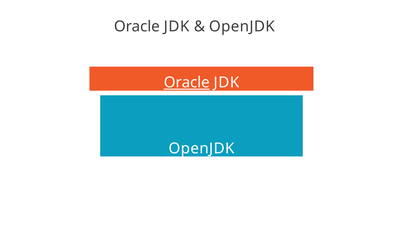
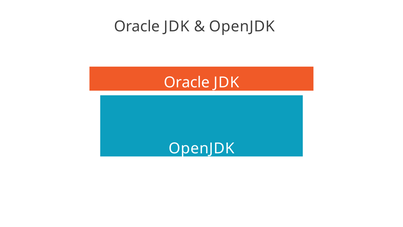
Oracle at (187, 83) underline: present -> none
